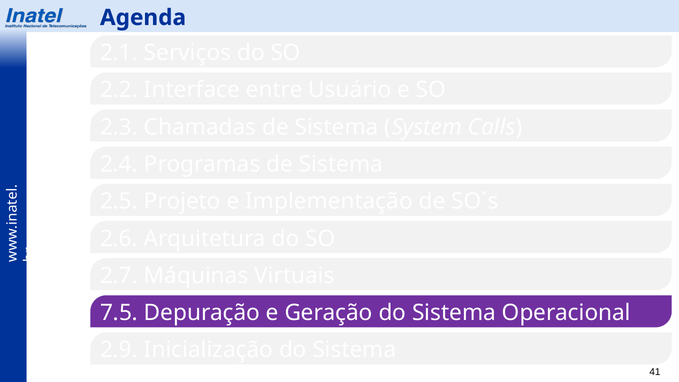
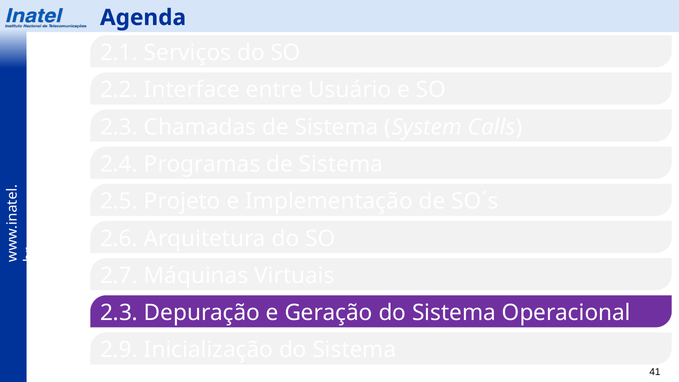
7.5 at (119, 313): 7.5 -> 2.3
